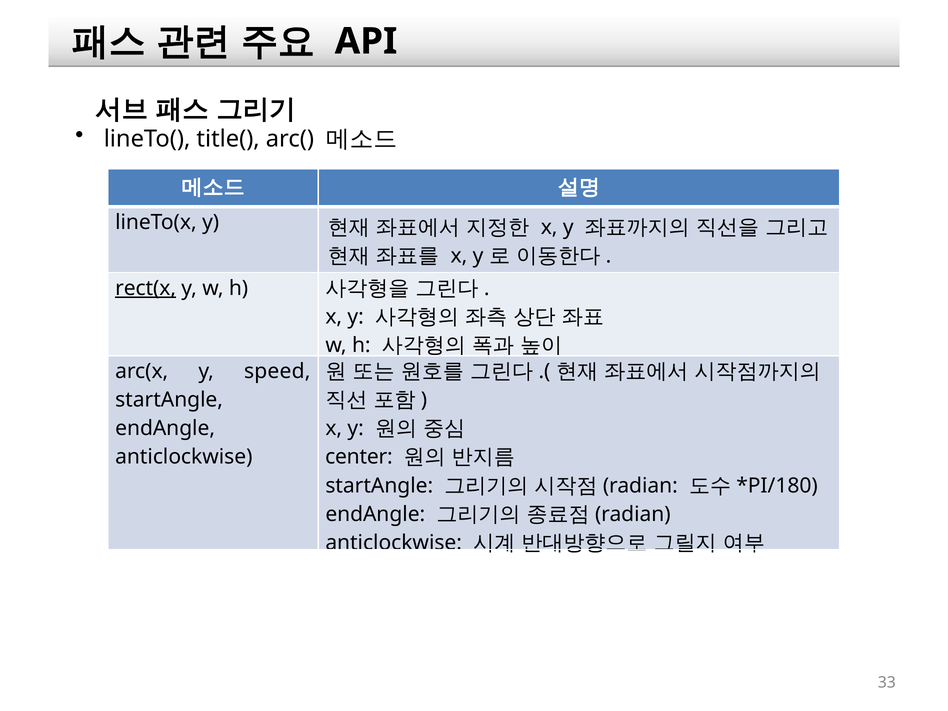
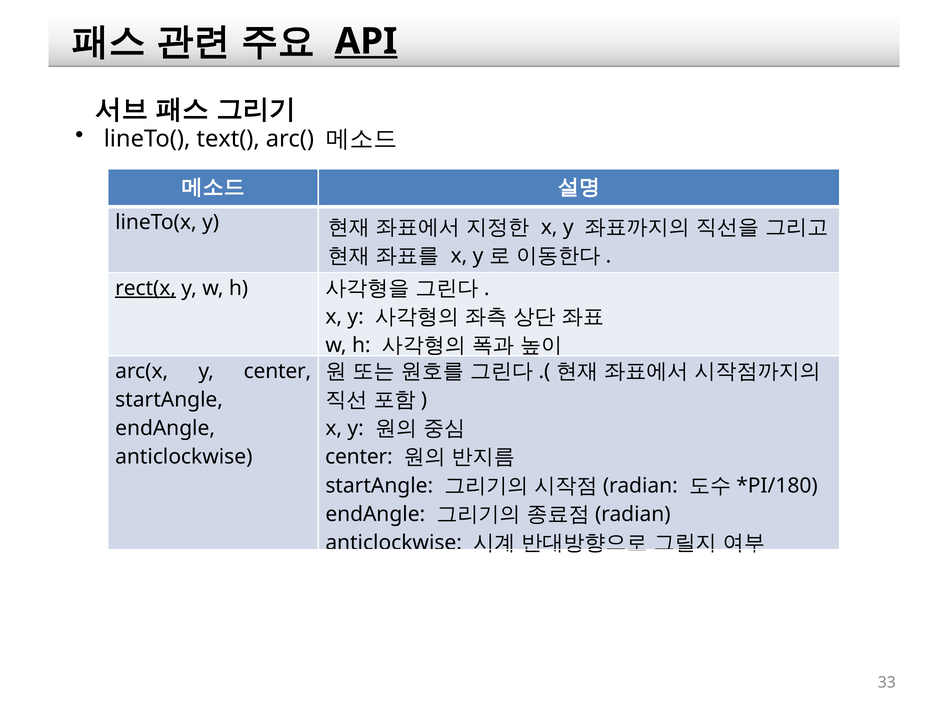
API underline: none -> present
title(: title( -> text(
y speed: speed -> center
